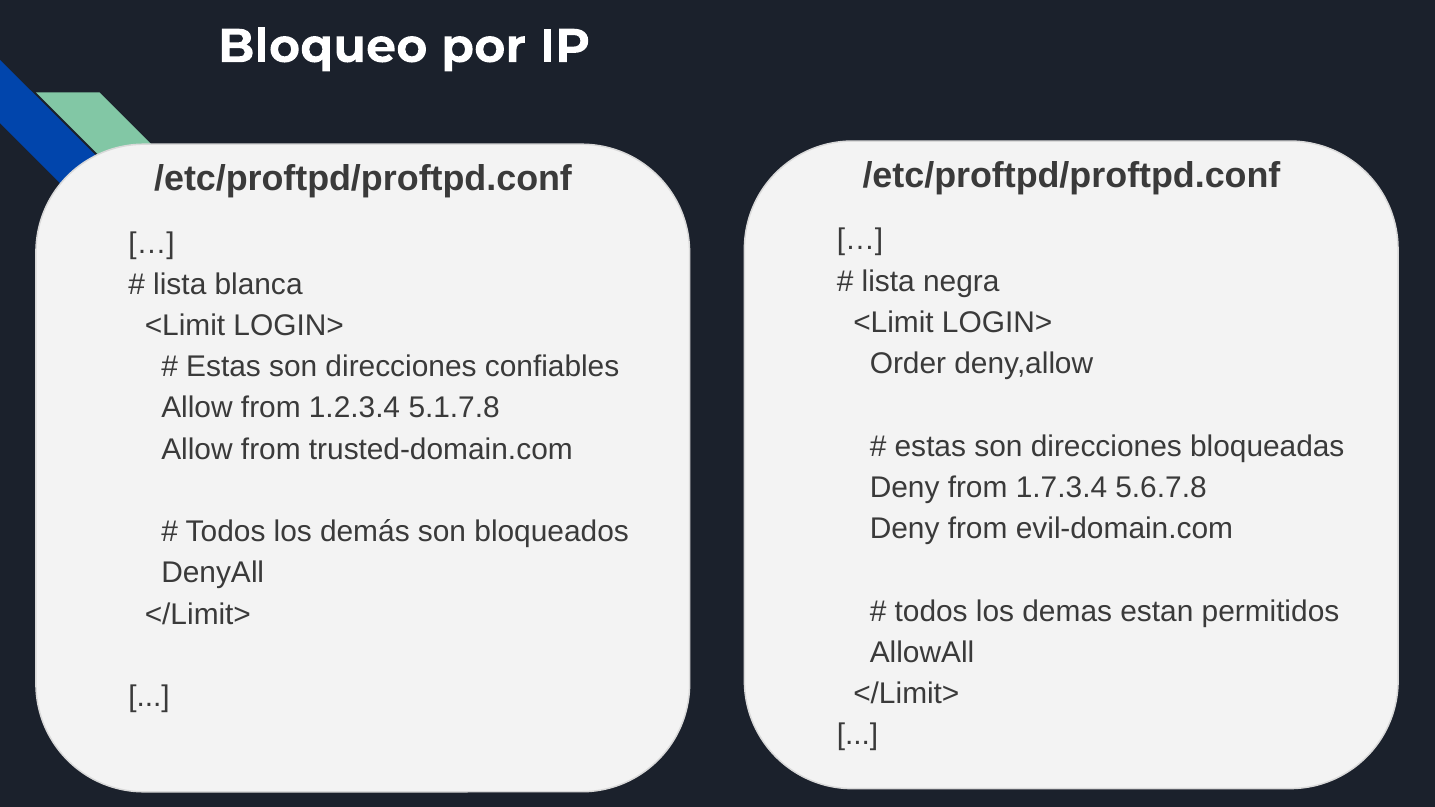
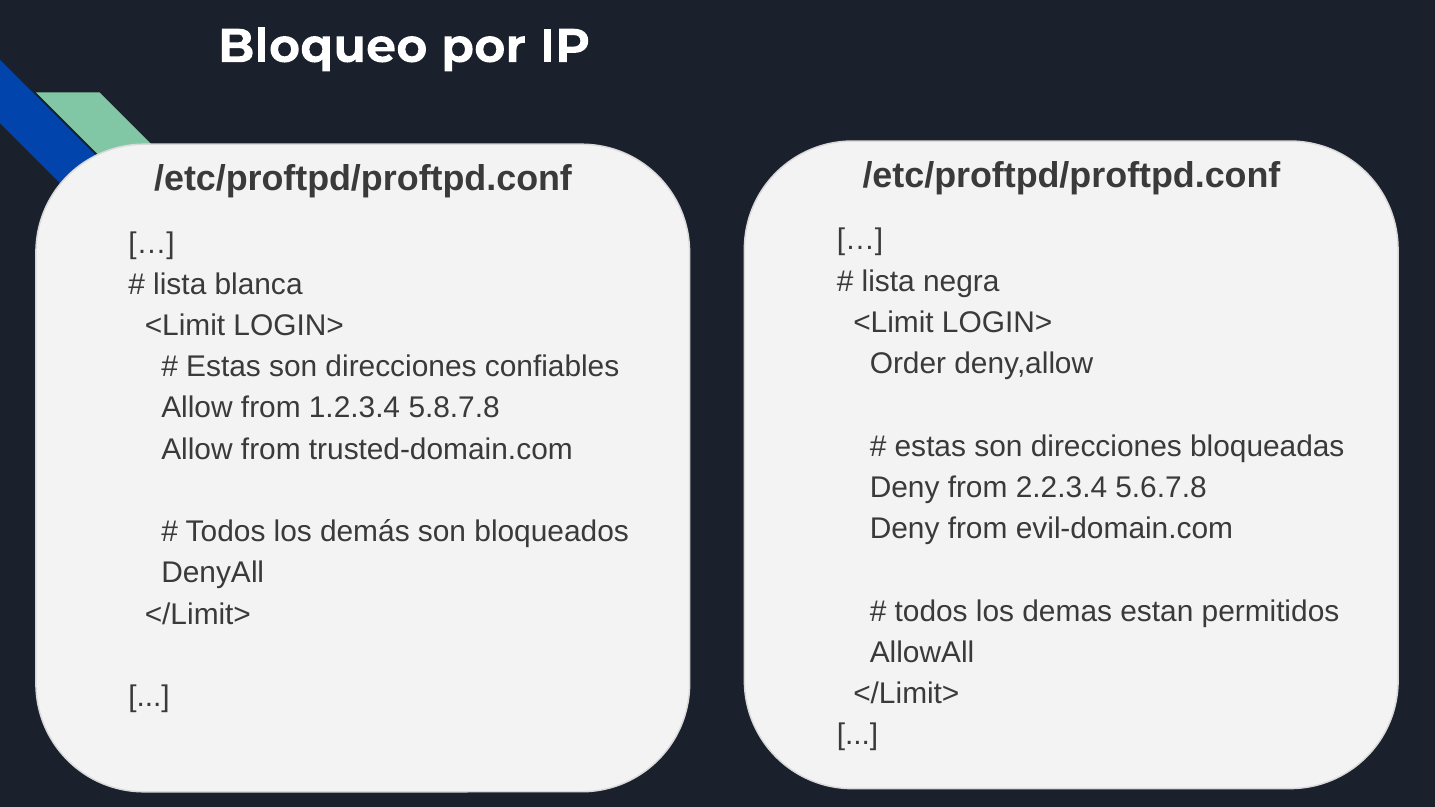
5.1.7.8: 5.1.7.8 -> 5.8.7.8
1.7.3.4: 1.7.3.4 -> 2.2.3.4
